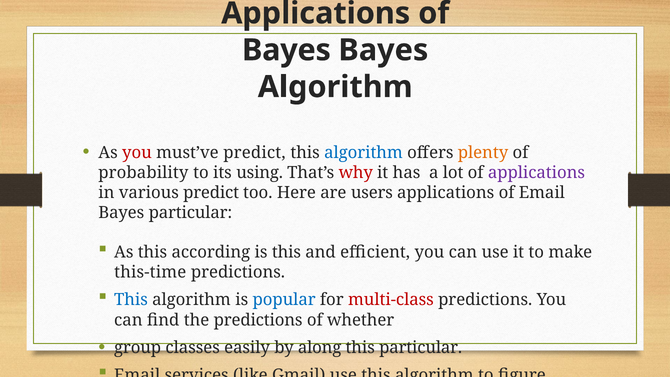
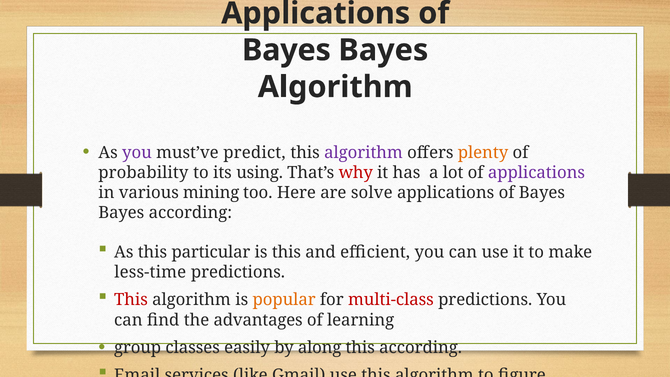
you at (137, 152) colour: red -> purple
algorithm at (363, 152) colour: blue -> purple
various predict: predict -> mining
users: users -> solve
Email at (542, 193): Email -> Bayes
Bayes particular: particular -> according
this according: according -> particular
this-time: this-time -> less-time
This at (131, 300) colour: blue -> red
popular colour: blue -> orange
the predictions: predictions -> advantages
of whether: whether -> learning
this particular: particular -> according
